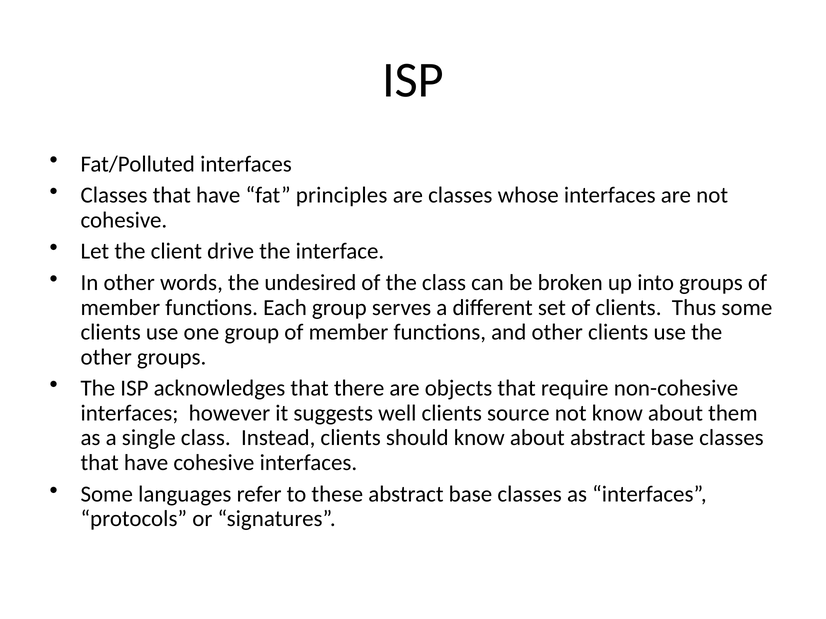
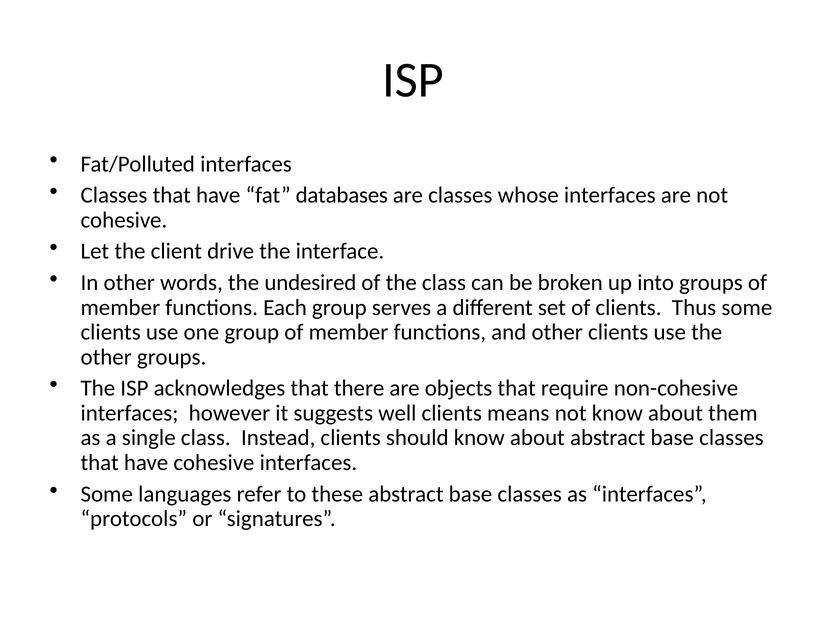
principles: principles -> databases
source: source -> means
